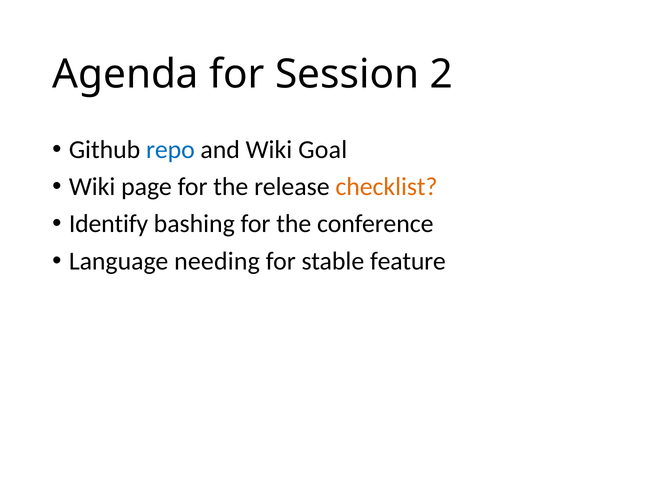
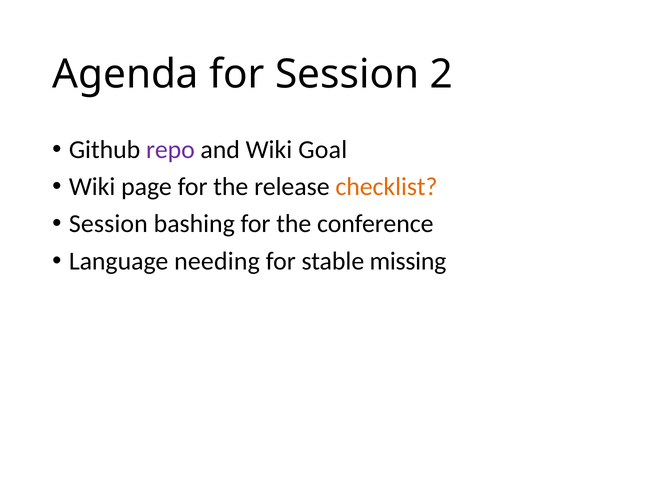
repo colour: blue -> purple
Identify at (109, 224): Identify -> Session
feature: feature -> missing
